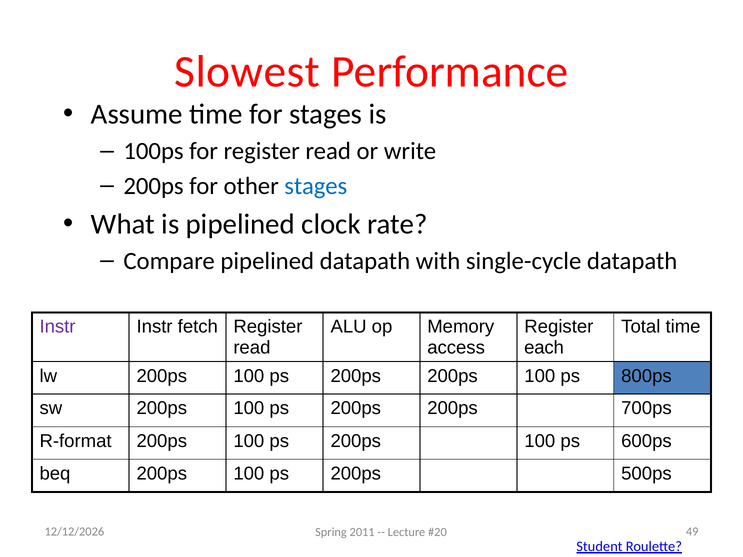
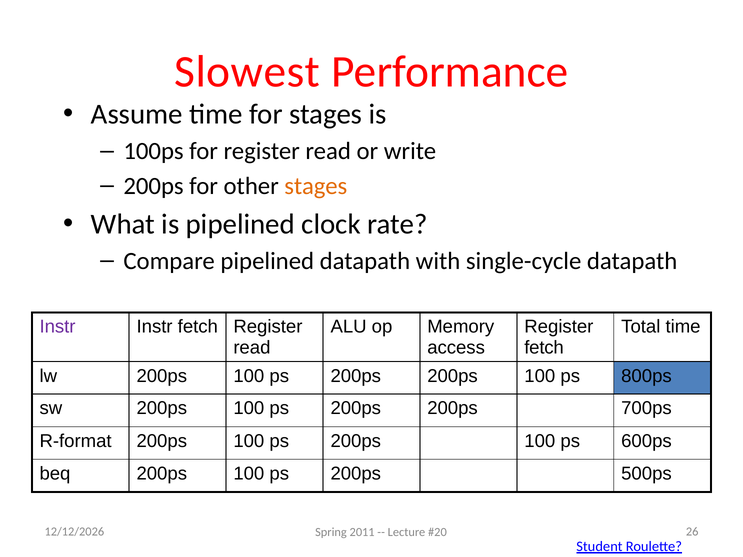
stages at (316, 186) colour: blue -> orange
each at (544, 348): each -> fetch
49: 49 -> 26
